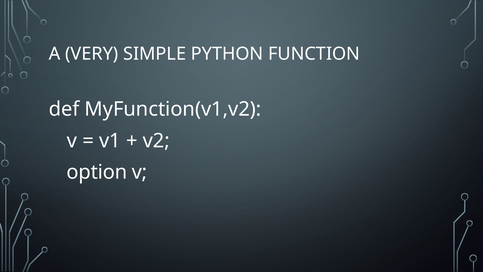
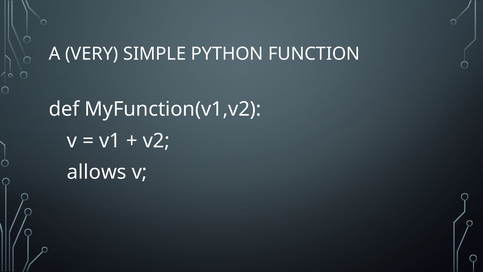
option: option -> allows
